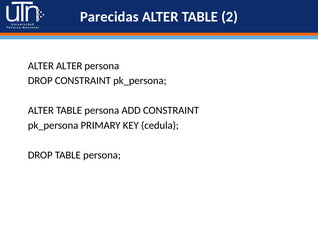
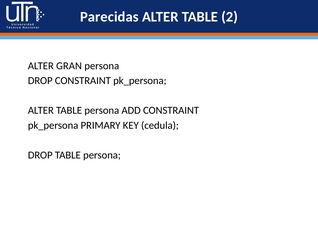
ALTER ALTER: ALTER -> GRAN
